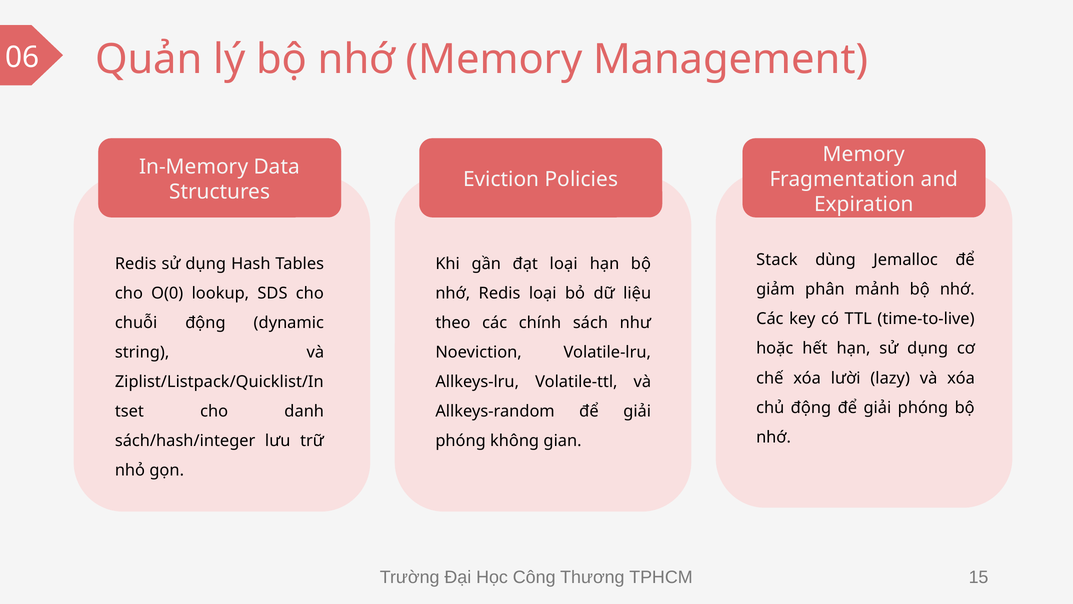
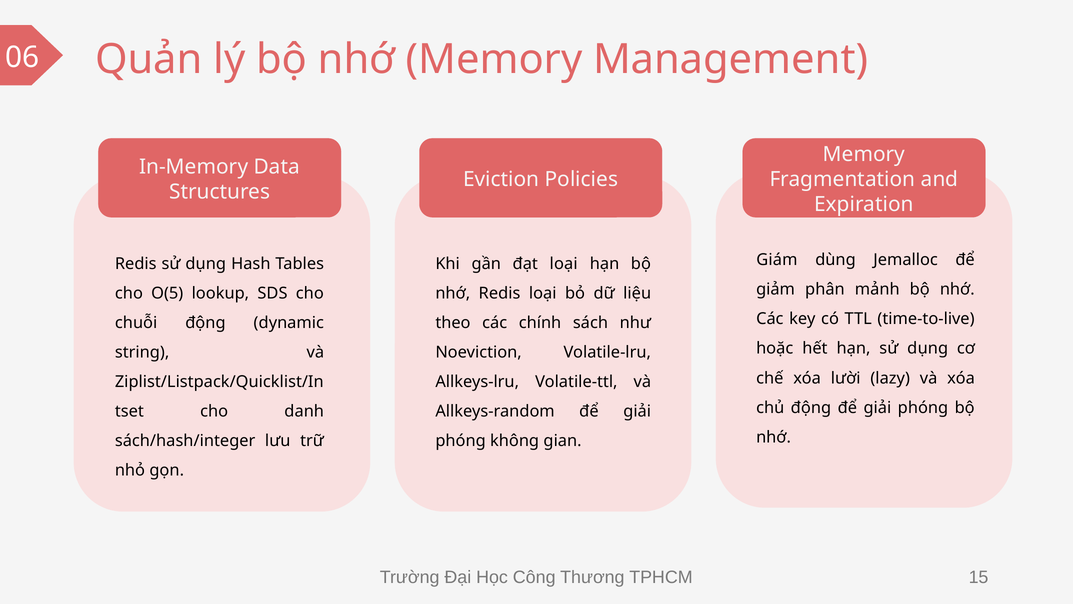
Stack: Stack -> Giám
O(0: O(0 -> O(5
